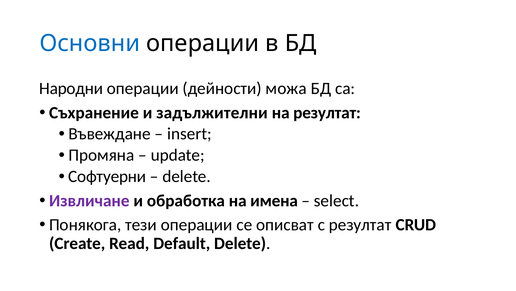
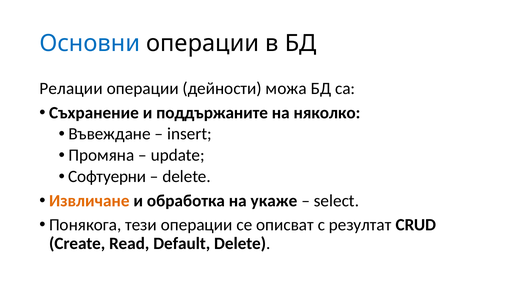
Народни: Народни -> Релации
задължителни: задължителни -> поддържаните
на резултат: резултат -> няколко
Извличане colour: purple -> orange
имена: имена -> укаже
